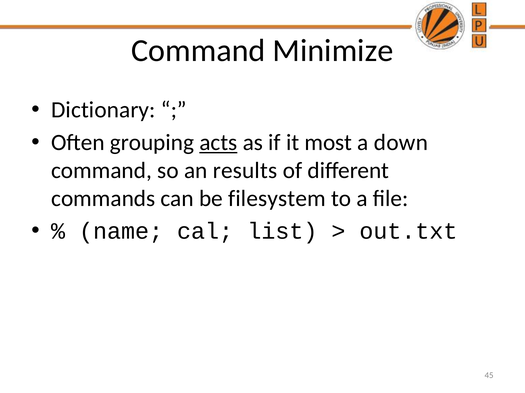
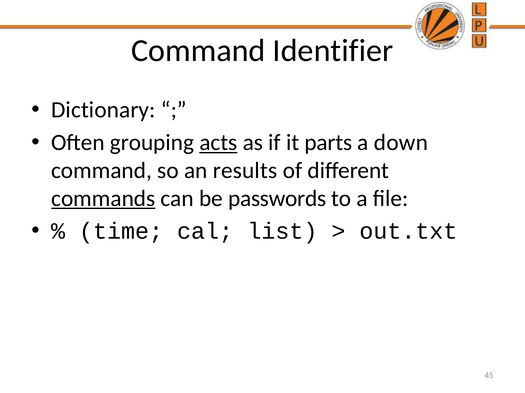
Minimize: Minimize -> Identifier
most: most -> parts
commands underline: none -> present
filesystem: filesystem -> passwords
name: name -> time
